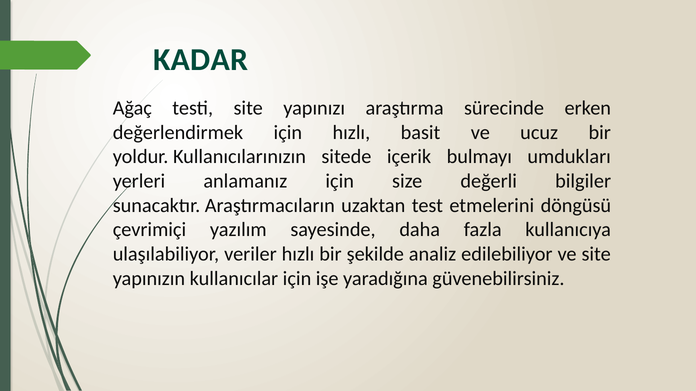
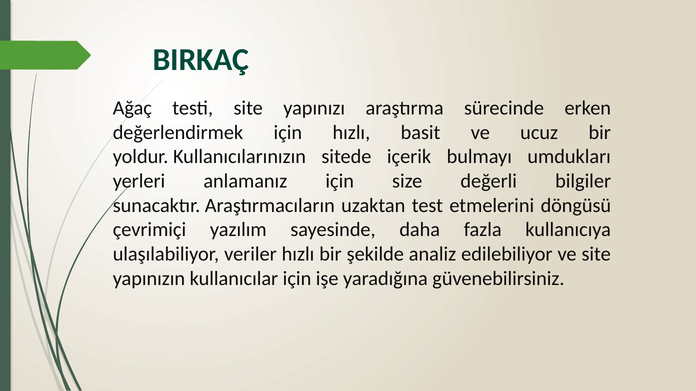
KADAR: KADAR -> BIRKAÇ
